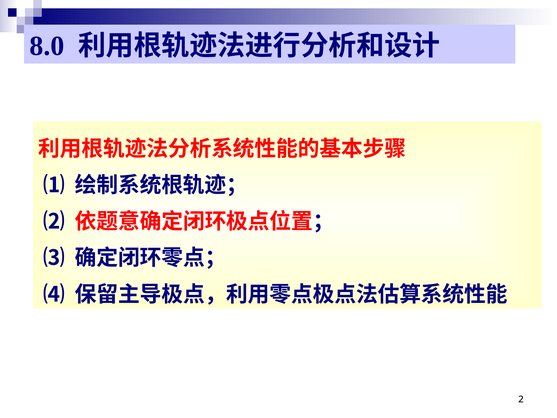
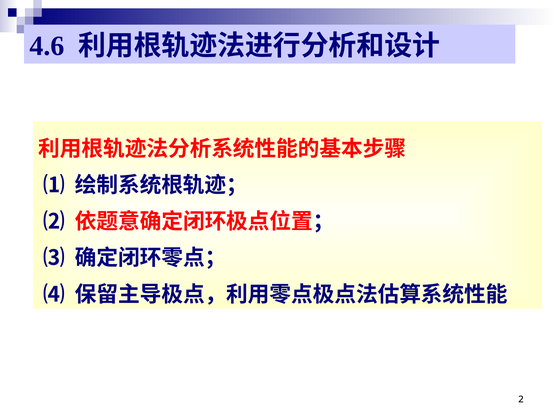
8.0: 8.0 -> 4.6
